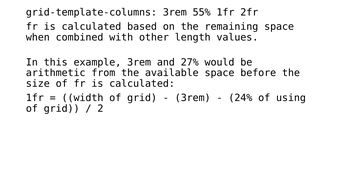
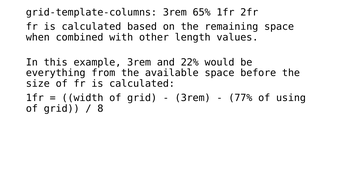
55%: 55% -> 65%
27%: 27% -> 22%
arithmetic: arithmetic -> everything
24%: 24% -> 77%
2: 2 -> 8
